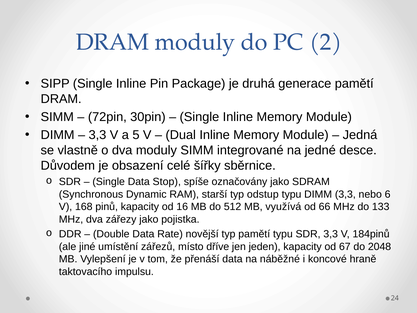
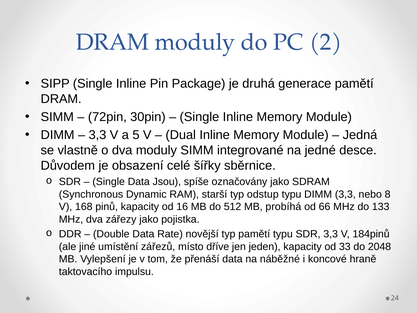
Stop: Stop -> Jsou
6: 6 -> 8
využívá: využívá -> probíhá
67: 67 -> 33
